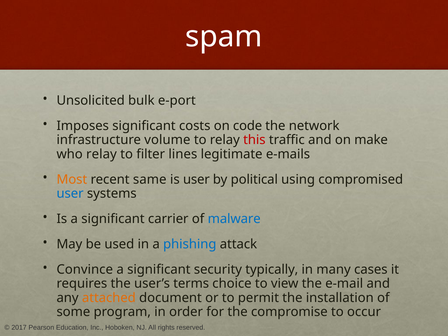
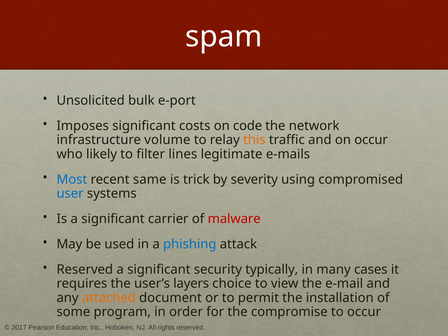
this colour: red -> orange
on make: make -> occur
who relay: relay -> likely
Most colour: orange -> blue
is user: user -> trick
political: political -> severity
malware colour: blue -> red
Convince at (85, 269): Convince -> Reserved
terms: terms -> layers
